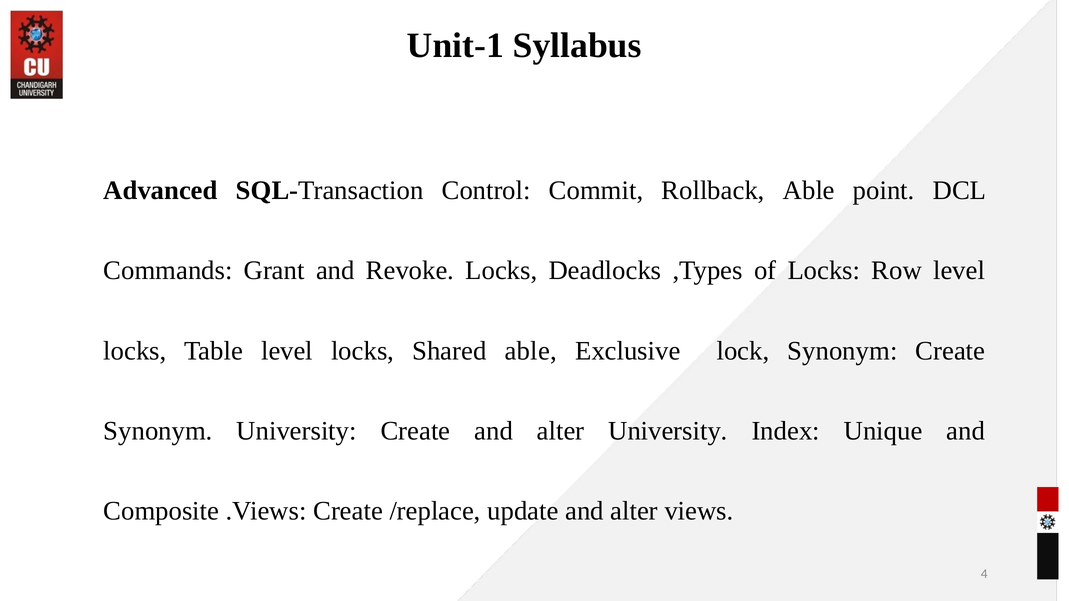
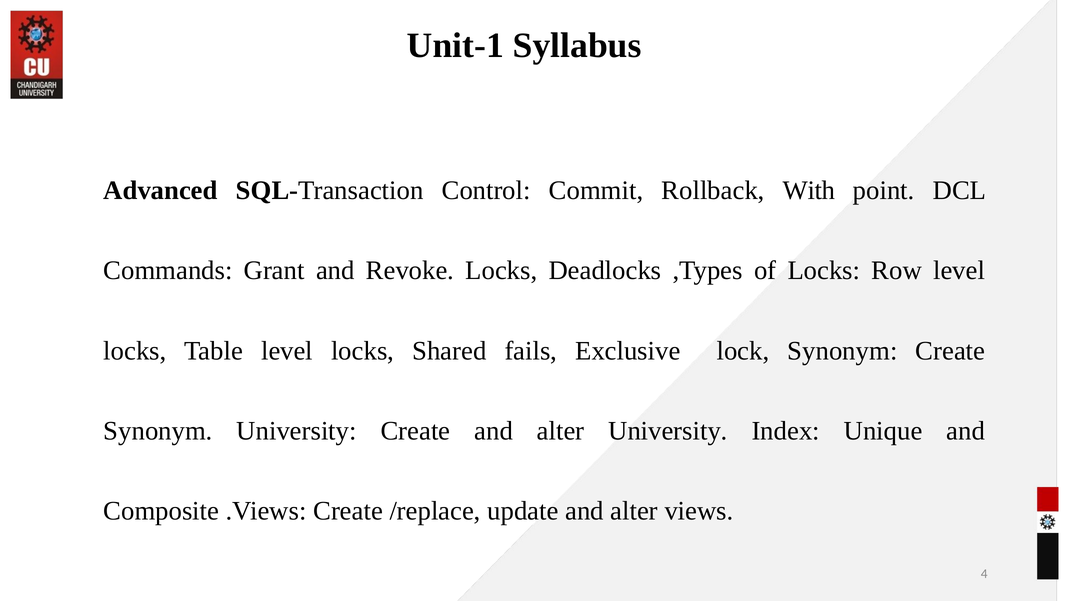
Rollback Able: Able -> With
Shared able: able -> fails
